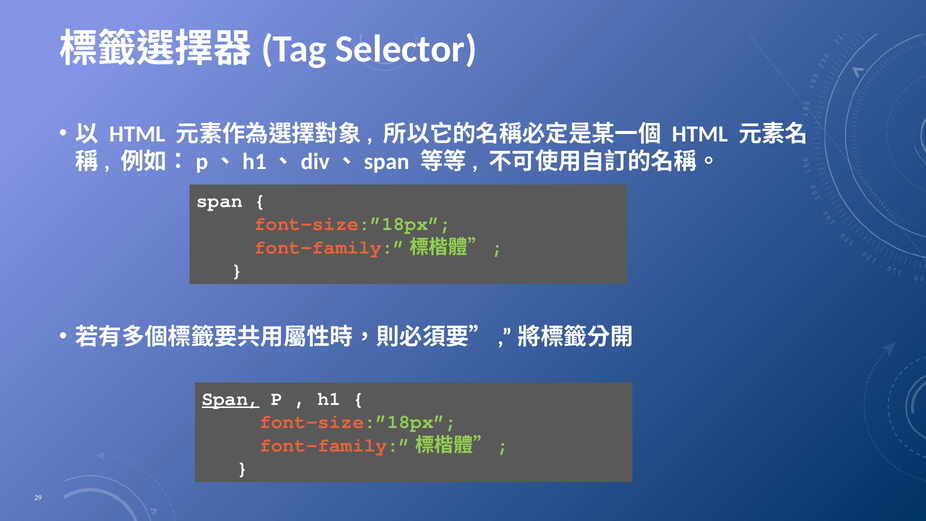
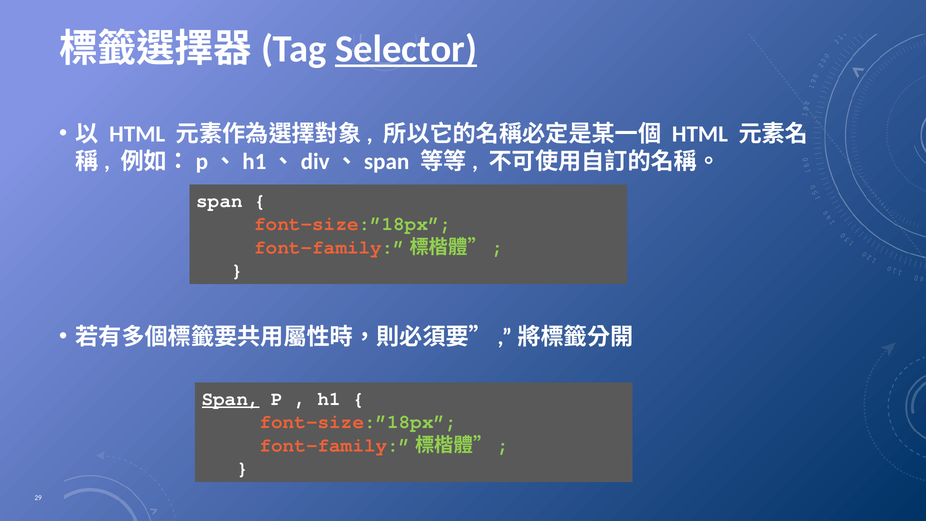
Selector underline: none -> present
